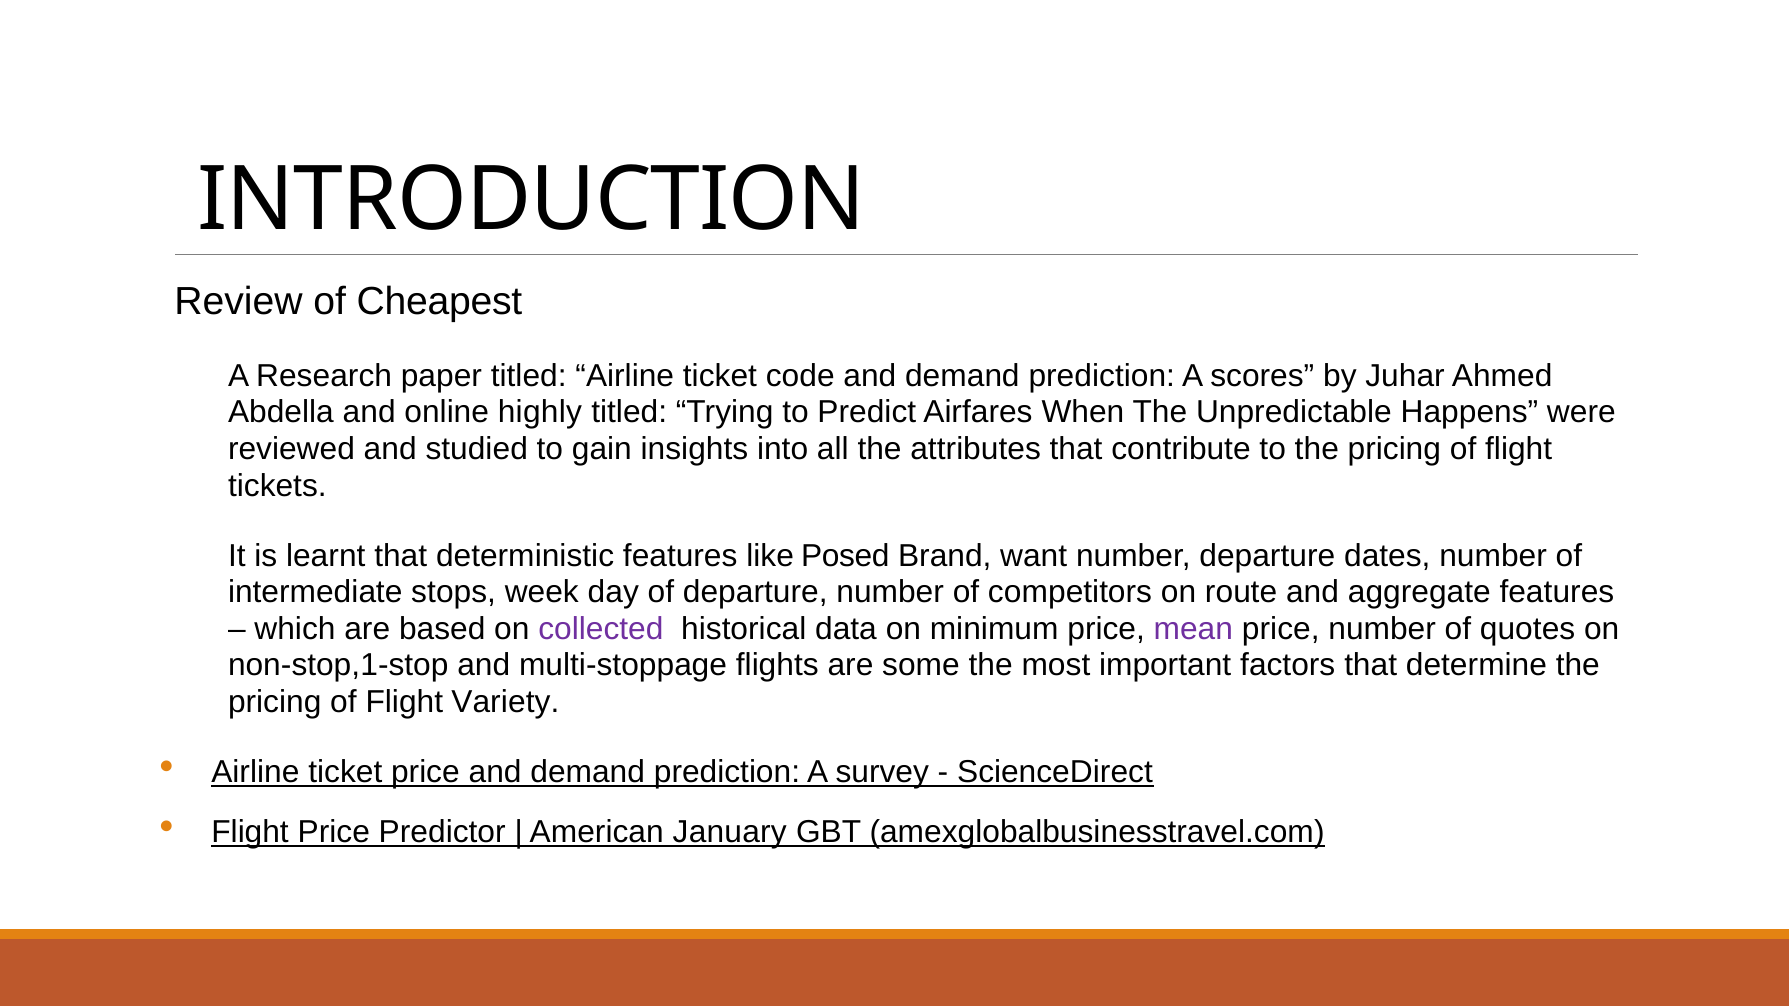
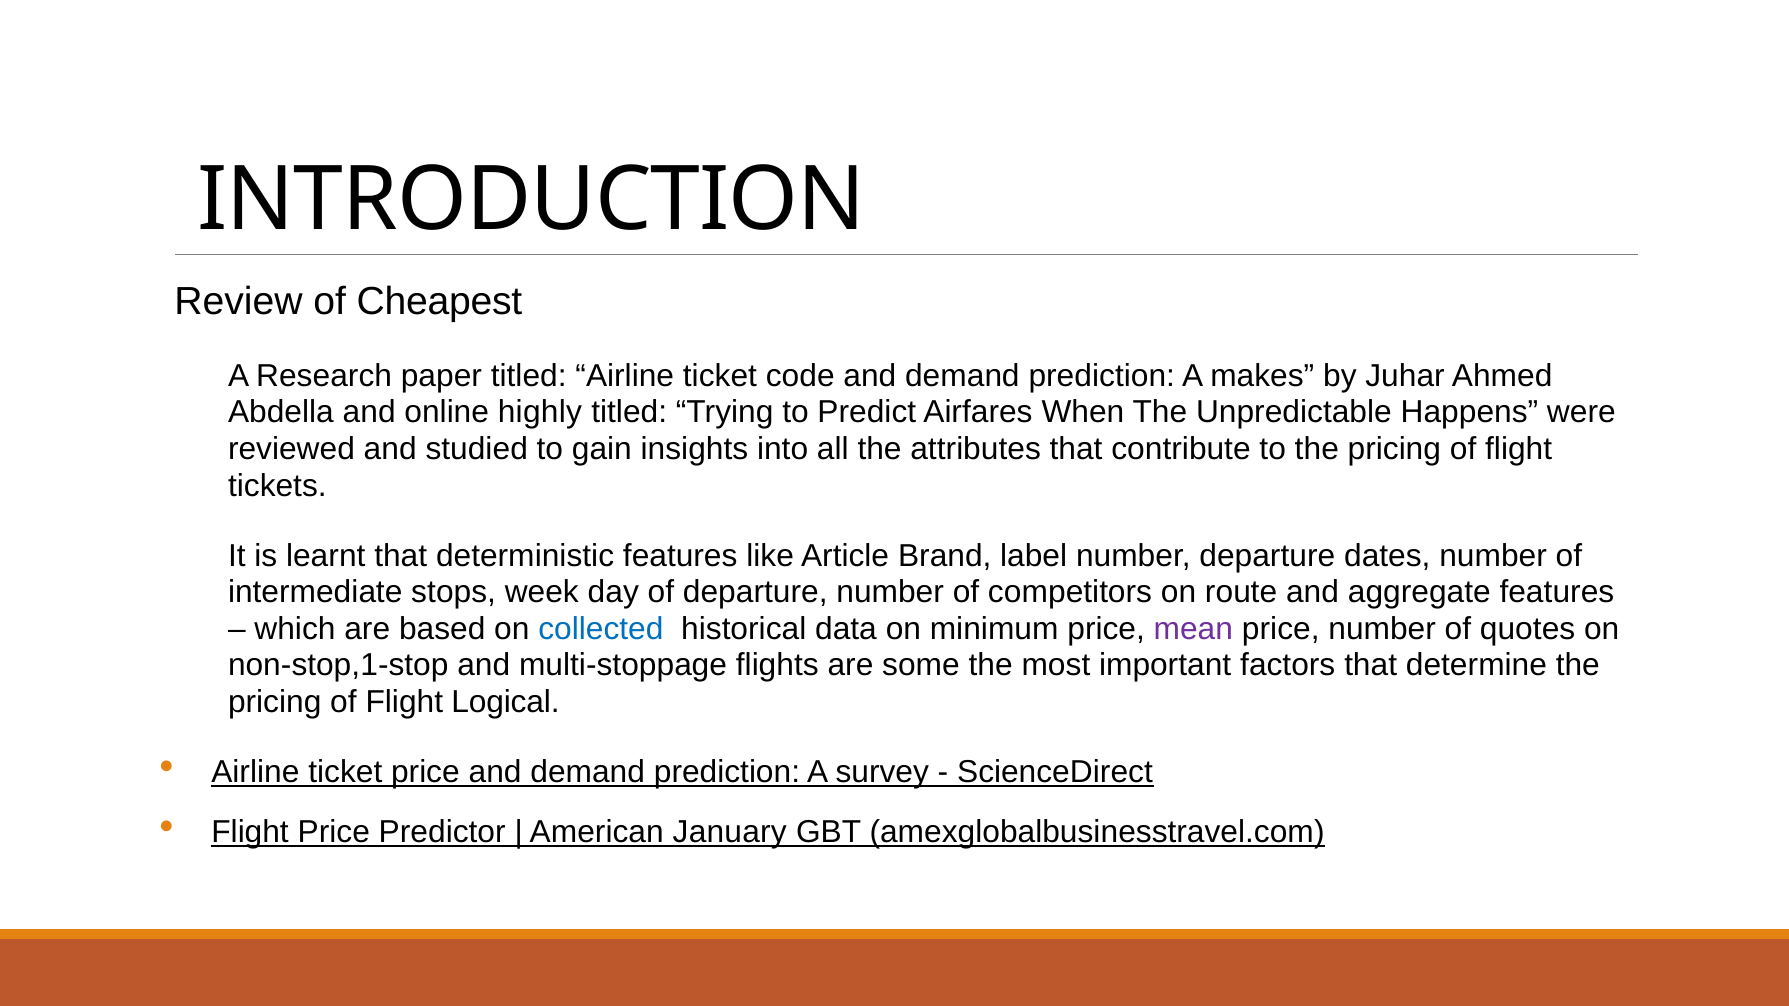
scores: scores -> makes
Posed: Posed -> Article
want: want -> label
collected colour: purple -> blue
Variety: Variety -> Logical
